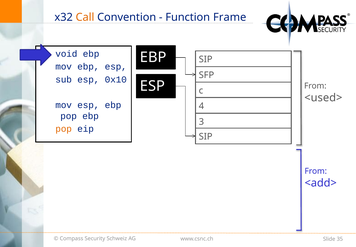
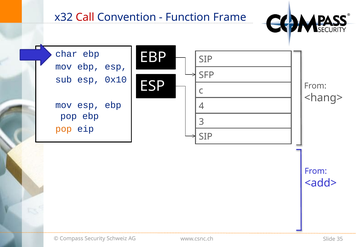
Call colour: orange -> red
void: void -> char
<used>: <used> -> <hang>
